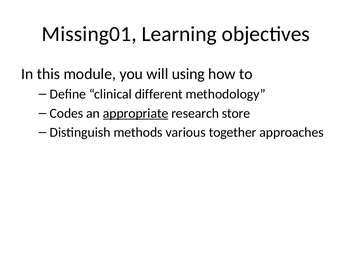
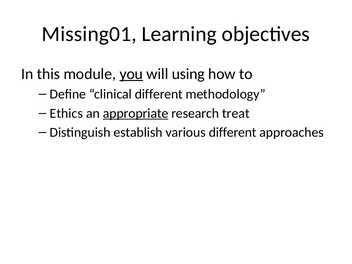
you underline: none -> present
Codes: Codes -> Ethics
store: store -> treat
methods: methods -> establish
various together: together -> different
